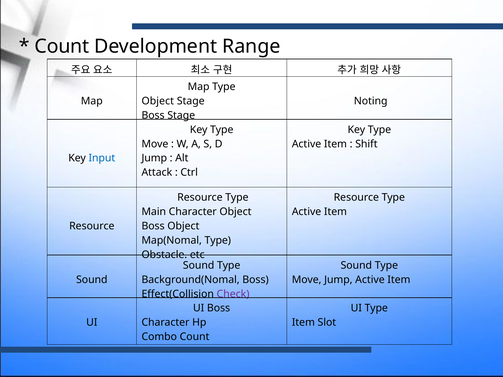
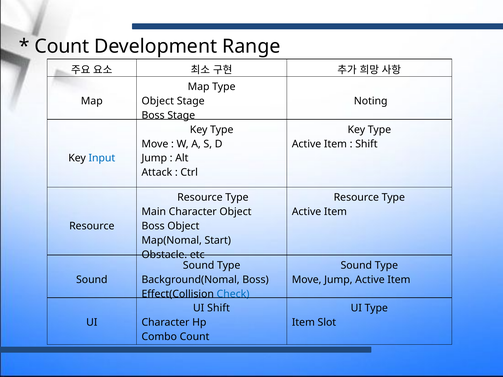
Map(Nomal Type: Type -> Start
Check colour: purple -> blue
UI Boss: Boss -> Shift
